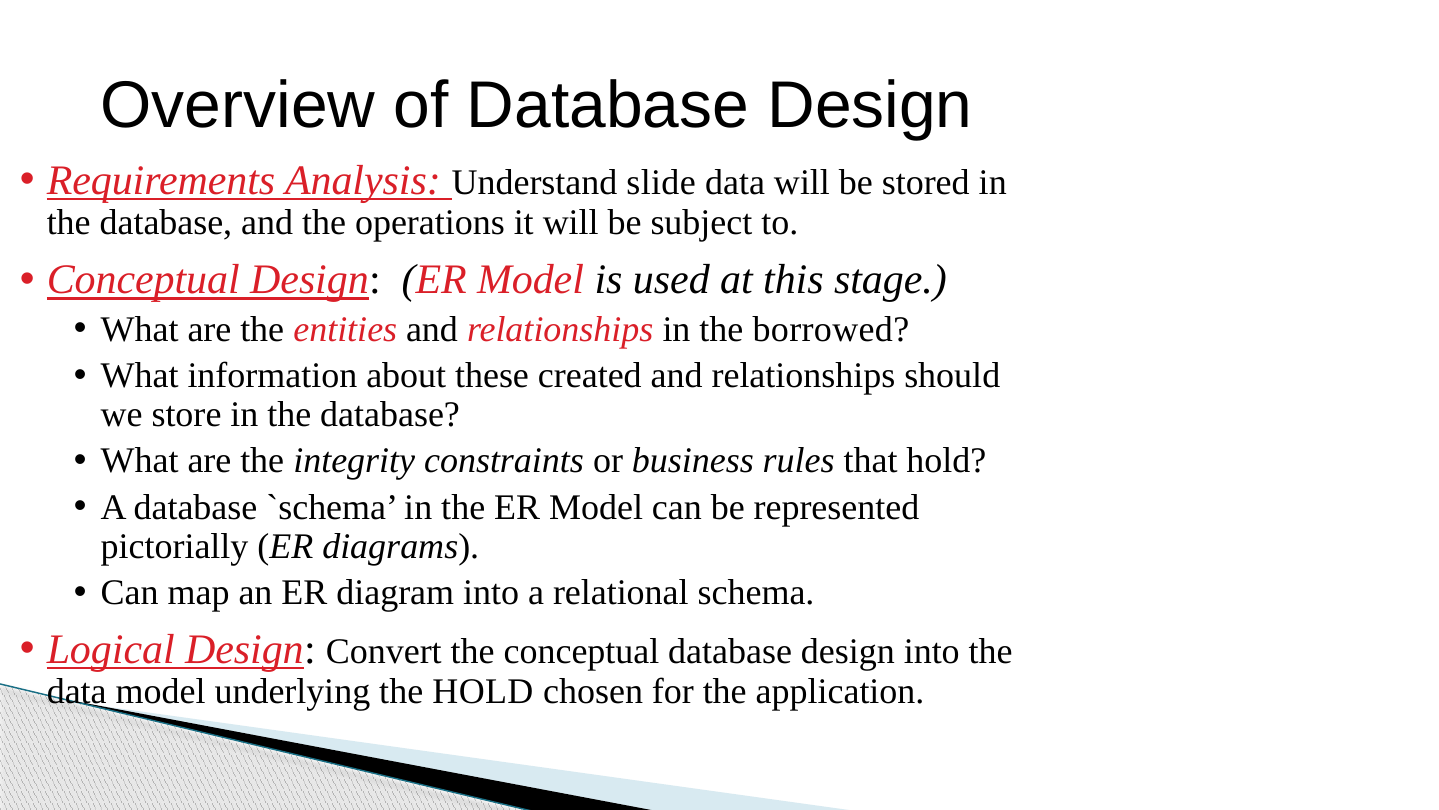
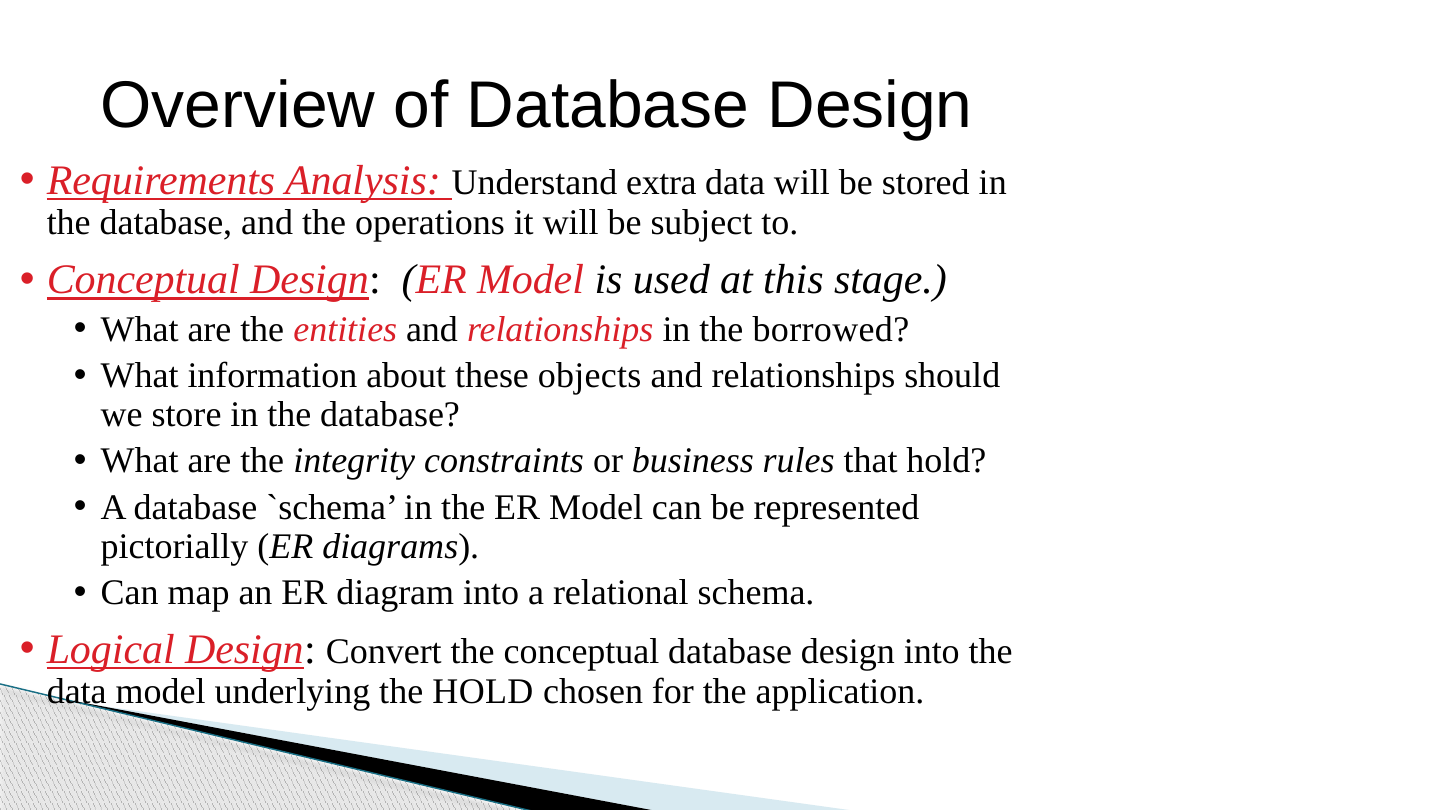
slide: slide -> extra
created: created -> objects
